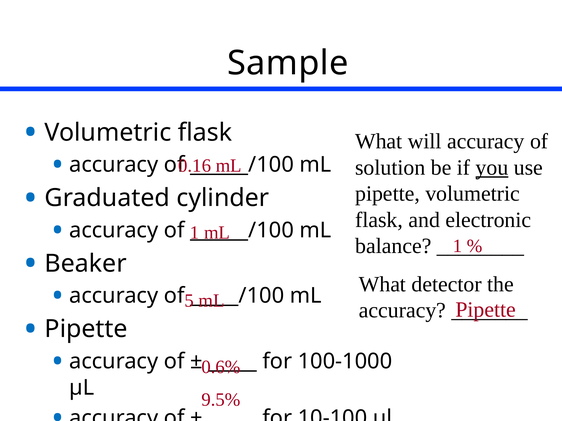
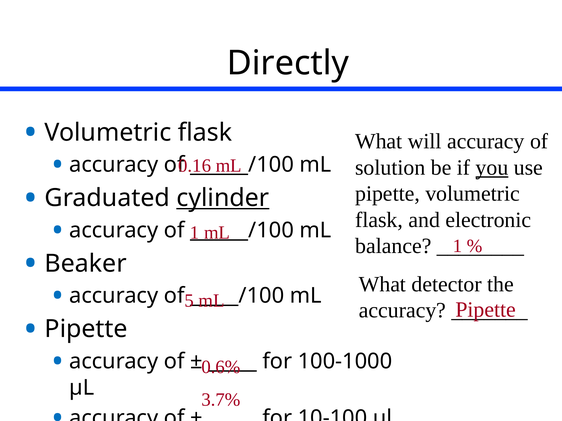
Sample: Sample -> Directly
cylinder underline: none -> present
9.5%: 9.5% -> 3.7%
